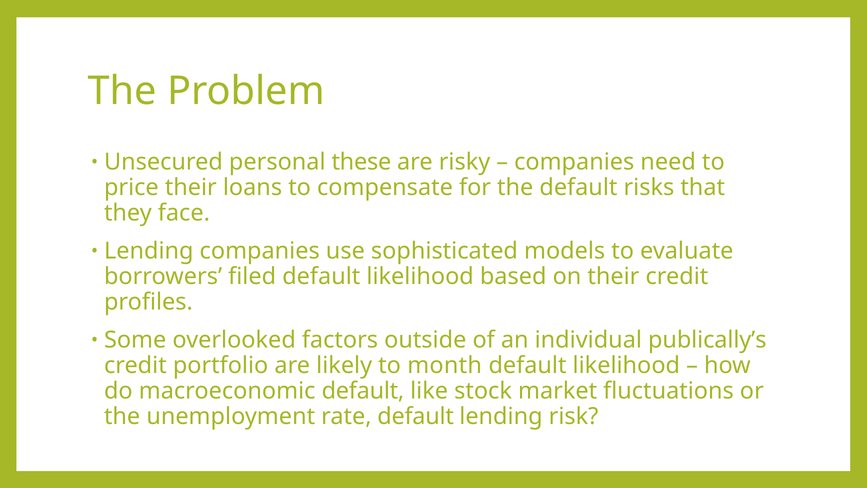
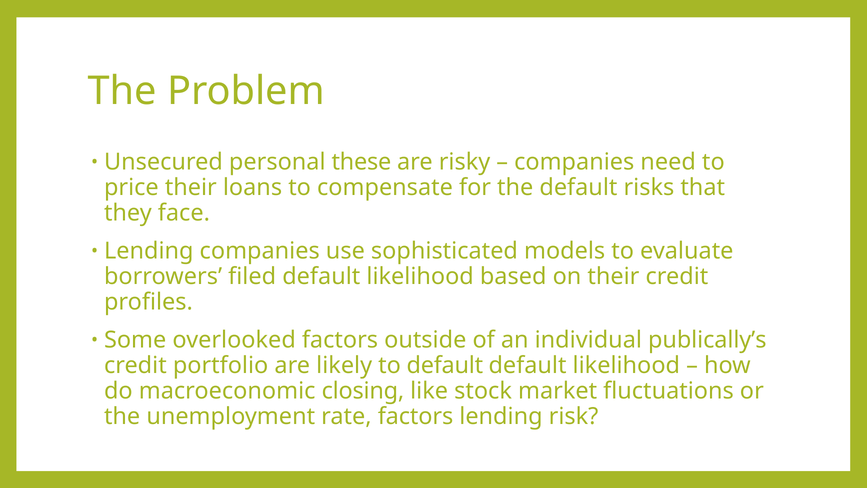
to month: month -> default
macroeconomic default: default -> closing
rate default: default -> factors
